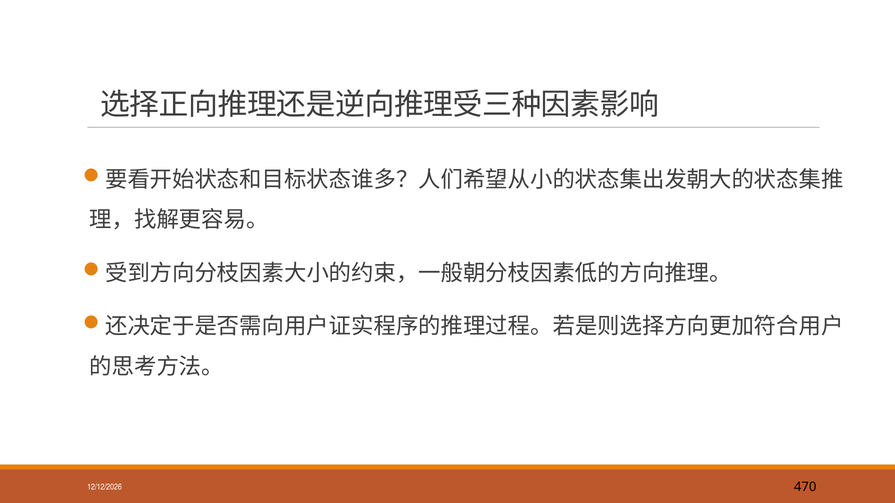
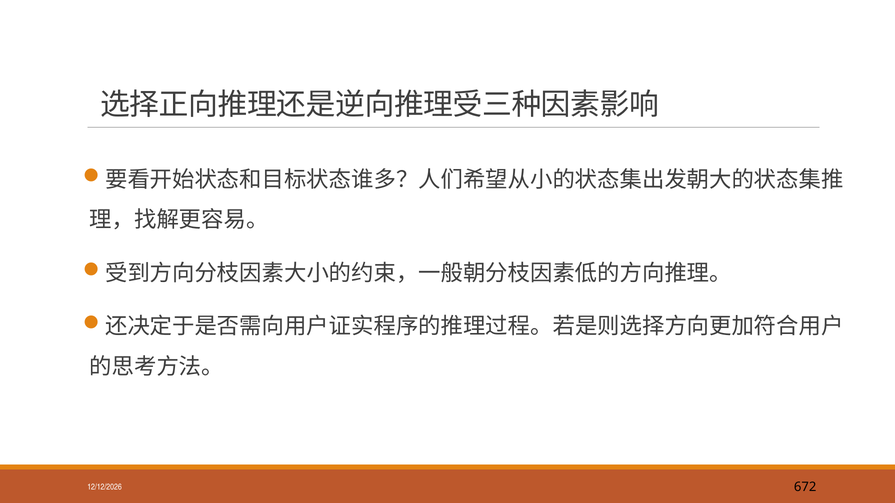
470: 470 -> 672
